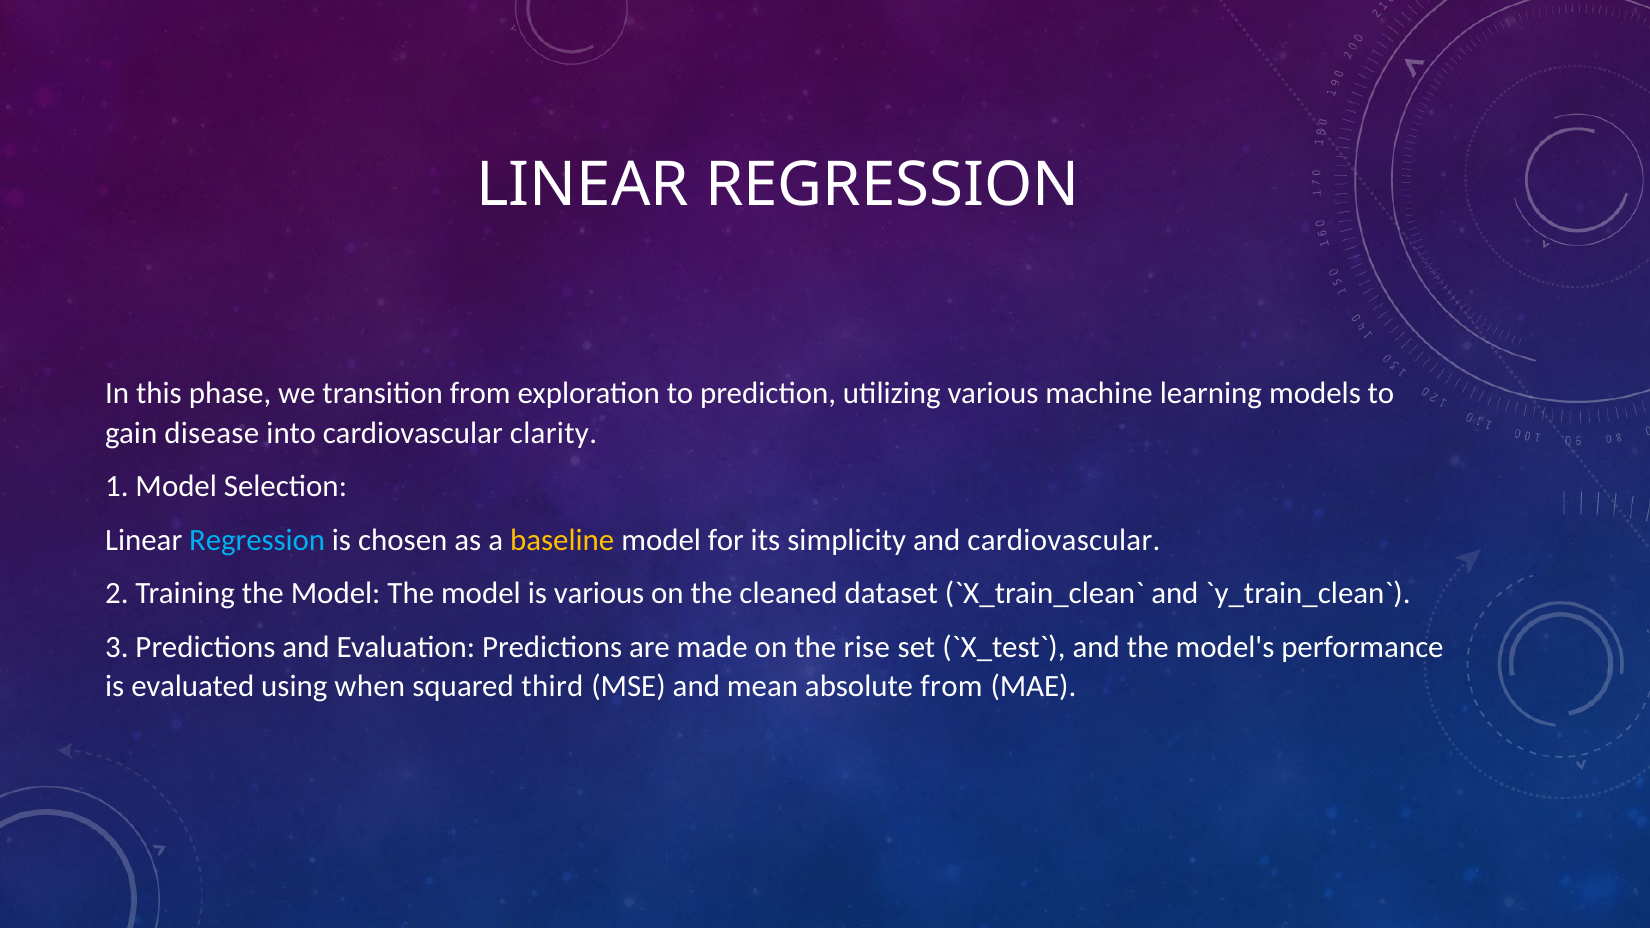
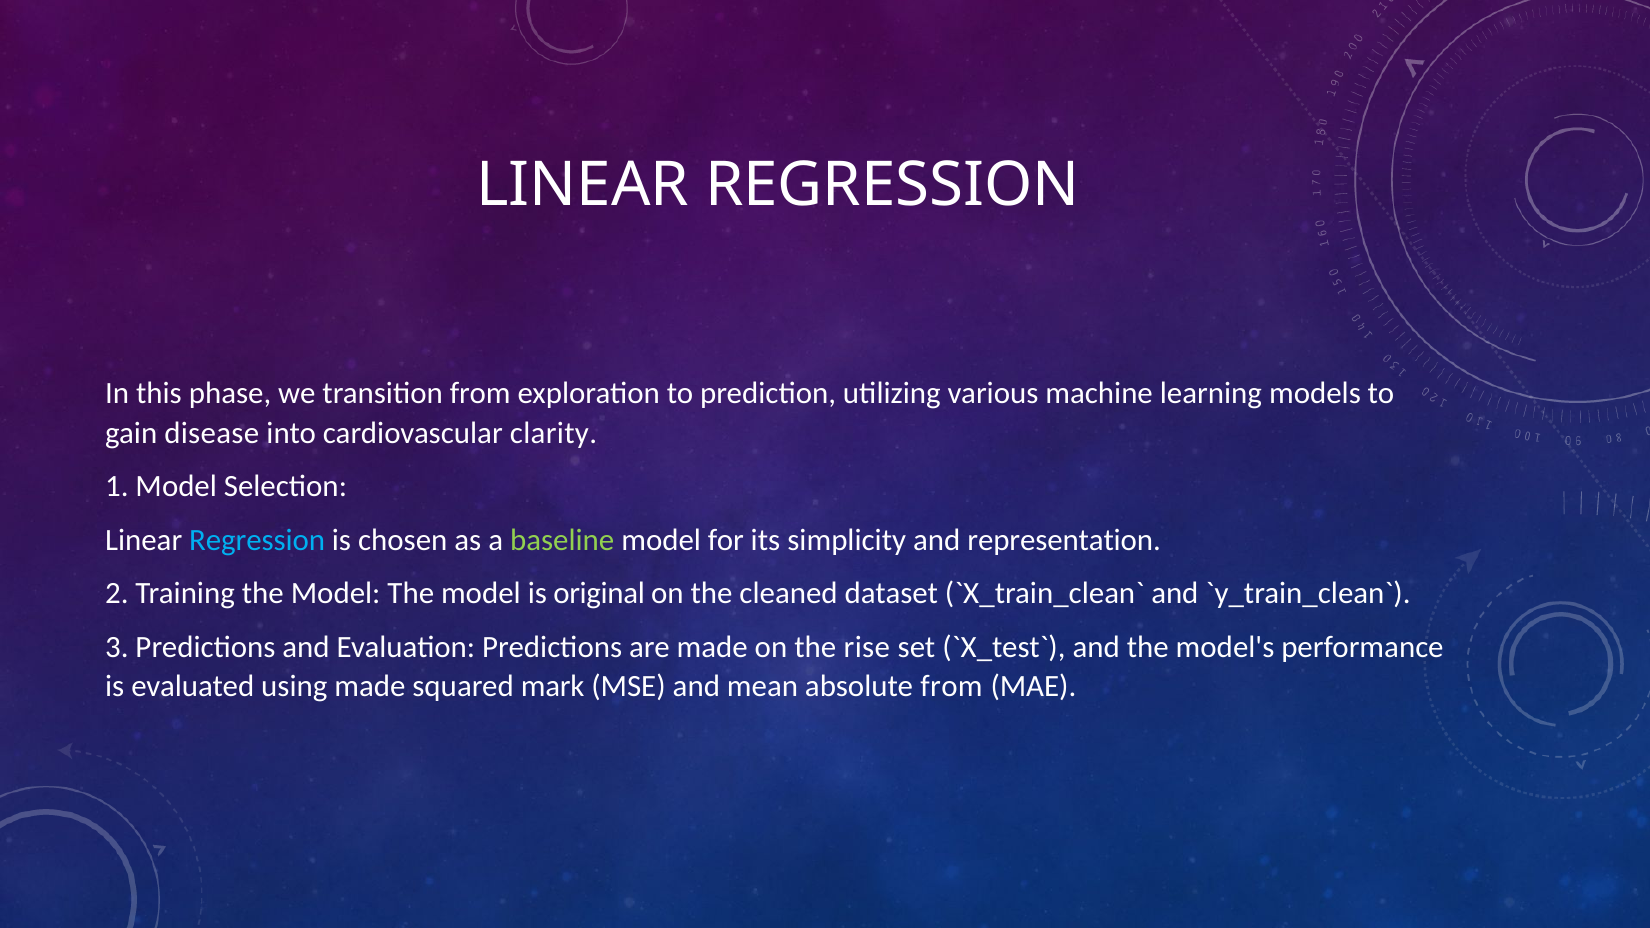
baseline colour: yellow -> light green
and cardiovascular: cardiovascular -> representation
is various: various -> original
using when: when -> made
third: third -> mark
